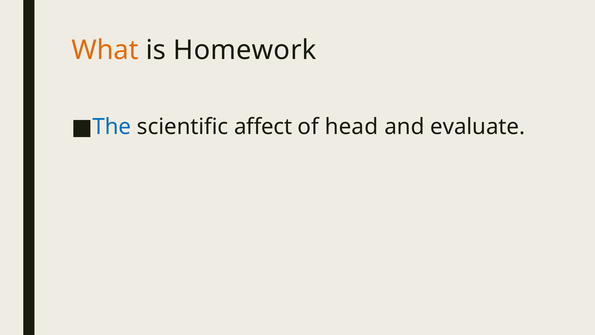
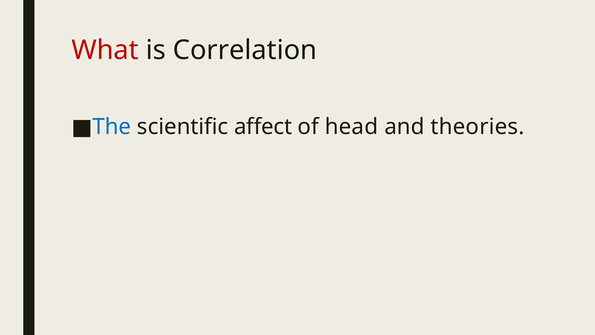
What colour: orange -> red
Homework: Homework -> Correlation
evaluate: evaluate -> theories
